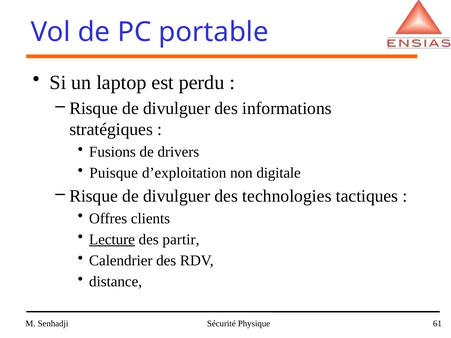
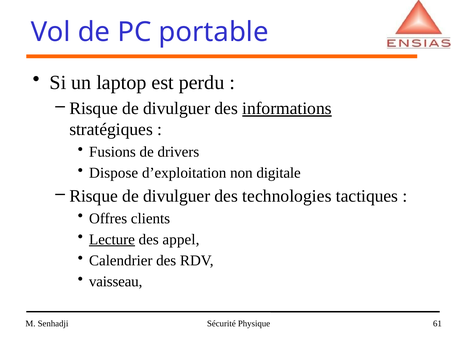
informations underline: none -> present
Puisque: Puisque -> Dispose
partir: partir -> appel
distance: distance -> vaisseau
